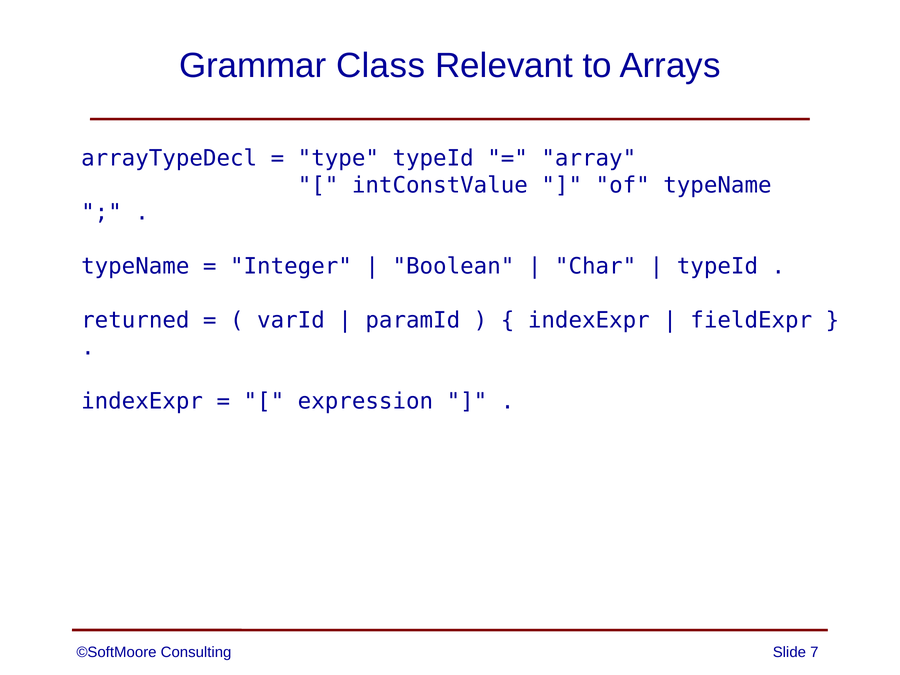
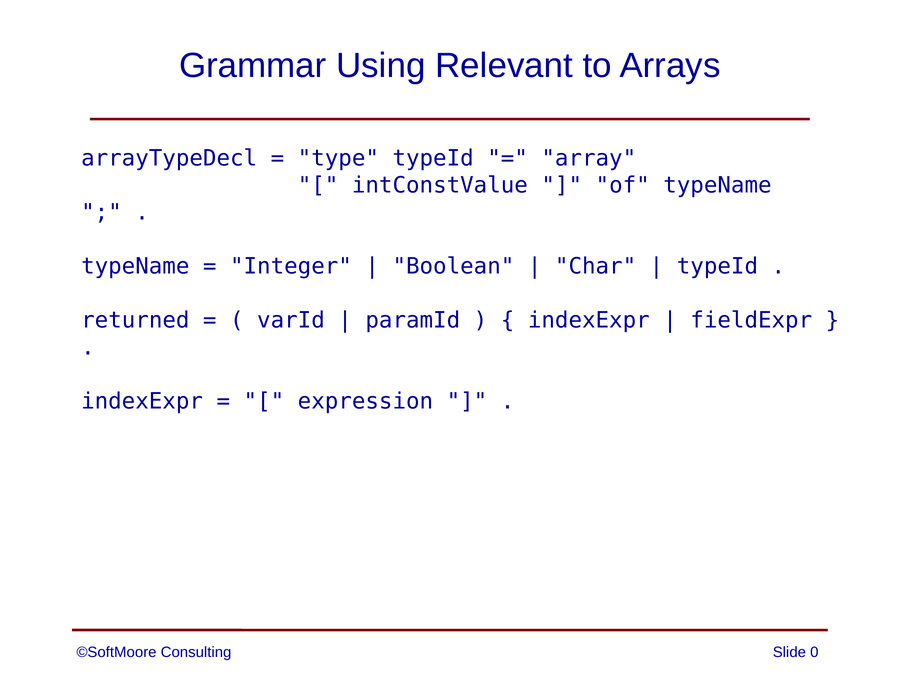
Class: Class -> Using
7: 7 -> 0
